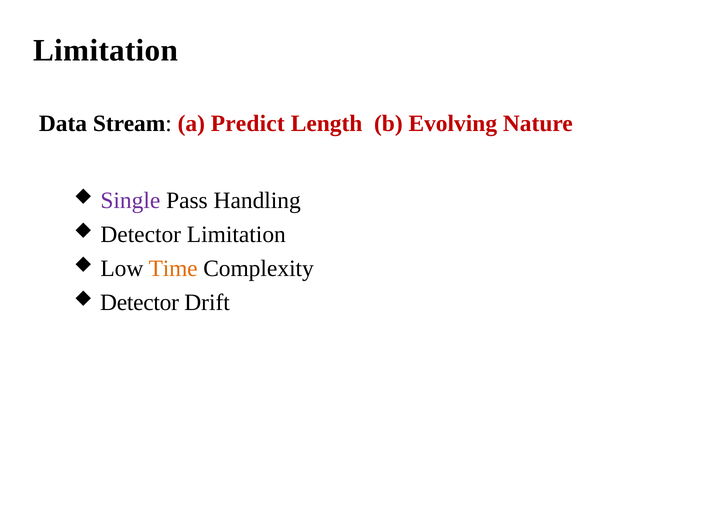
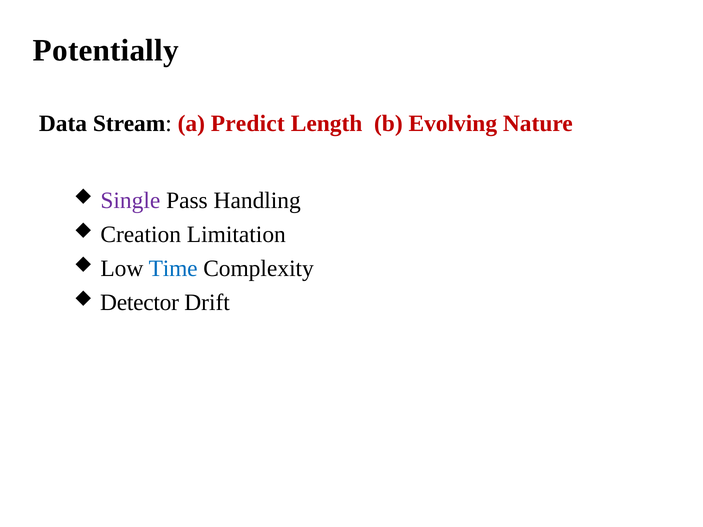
Limitation at (106, 50): Limitation -> Potentially
Detector at (141, 235): Detector -> Creation
Time colour: orange -> blue
